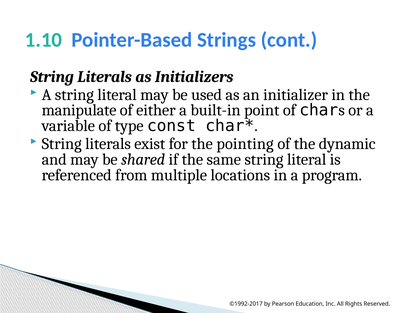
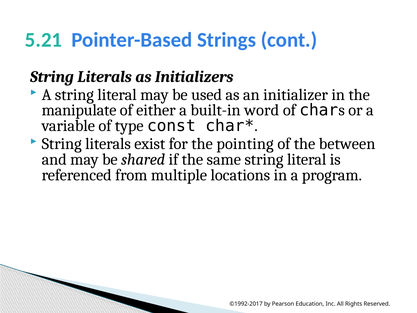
1.10: 1.10 -> 5.21
point: point -> word
dynamic: dynamic -> between
